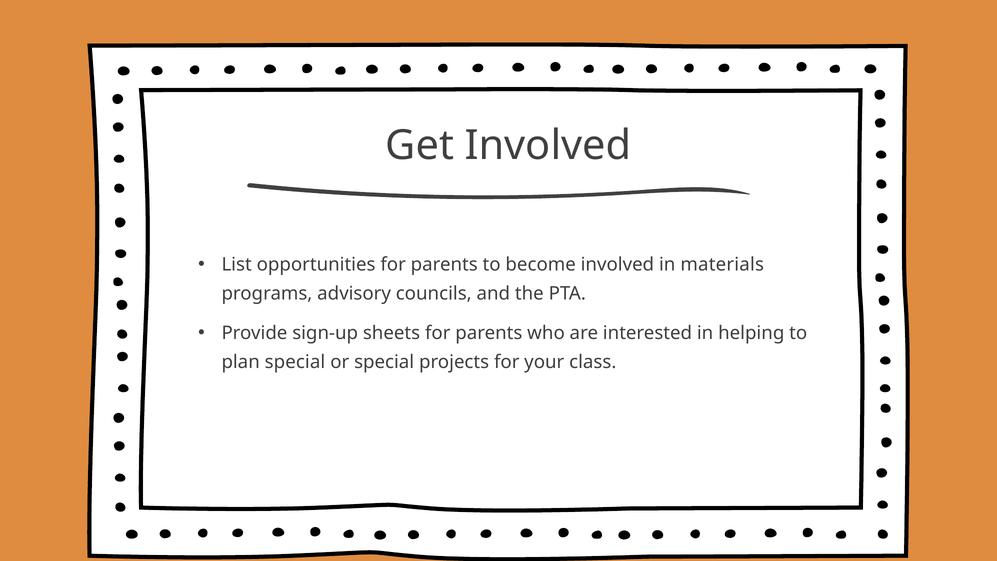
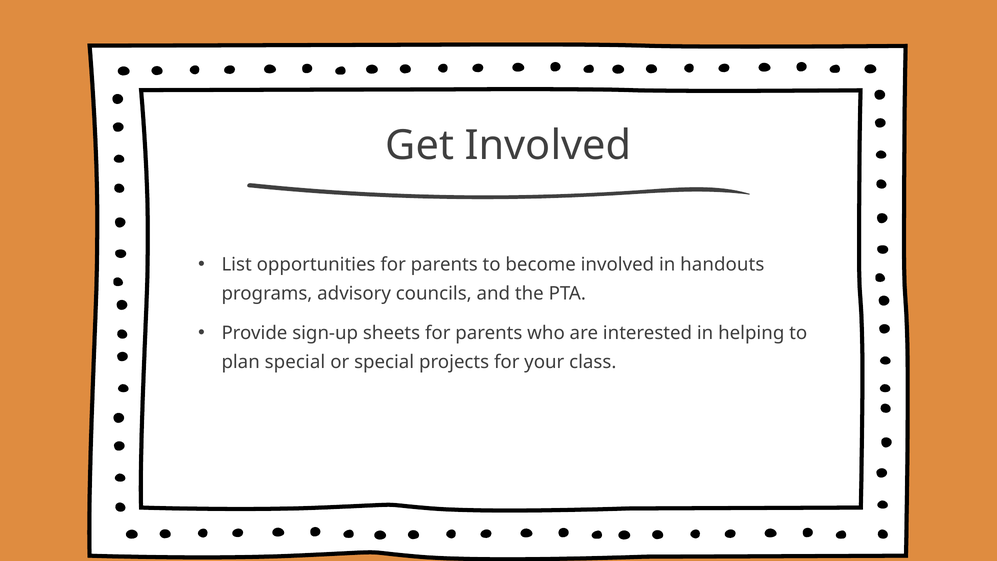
materials: materials -> handouts
